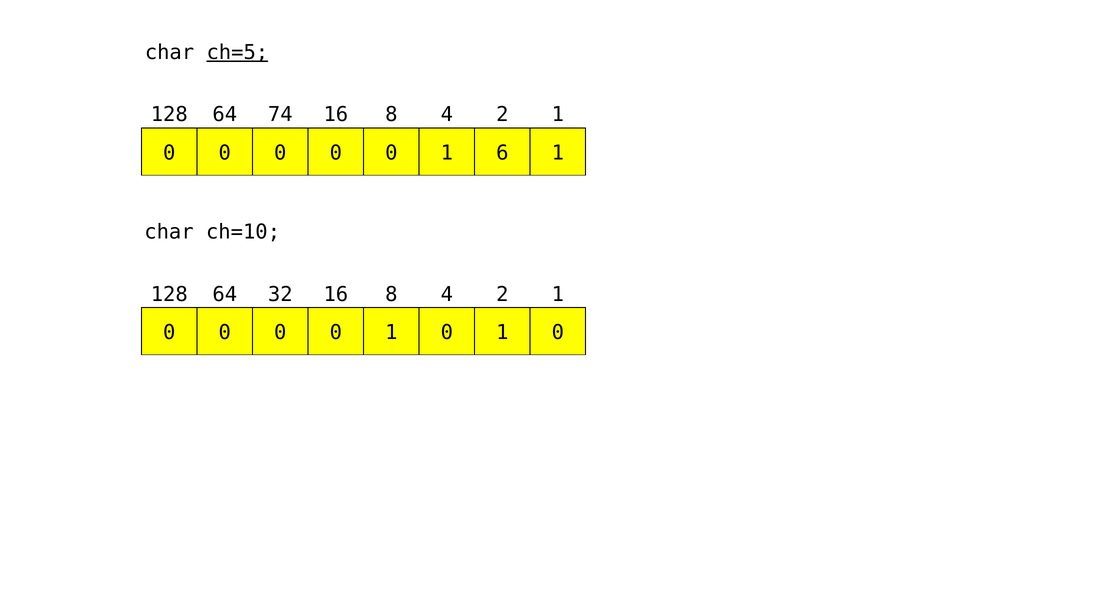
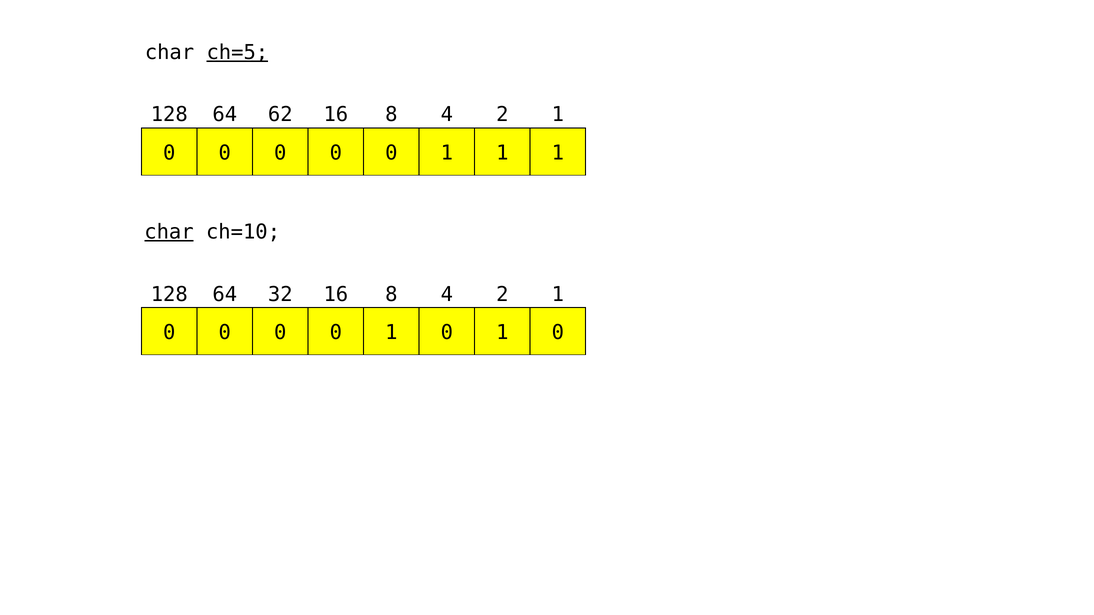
74: 74 -> 62
0 1 6: 6 -> 1
char at (169, 232) underline: none -> present
